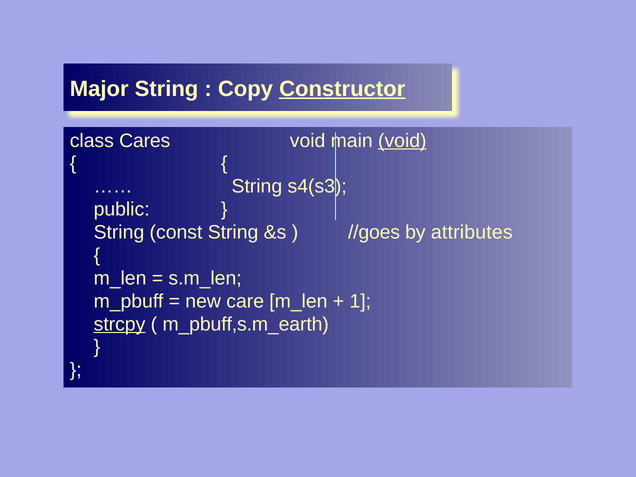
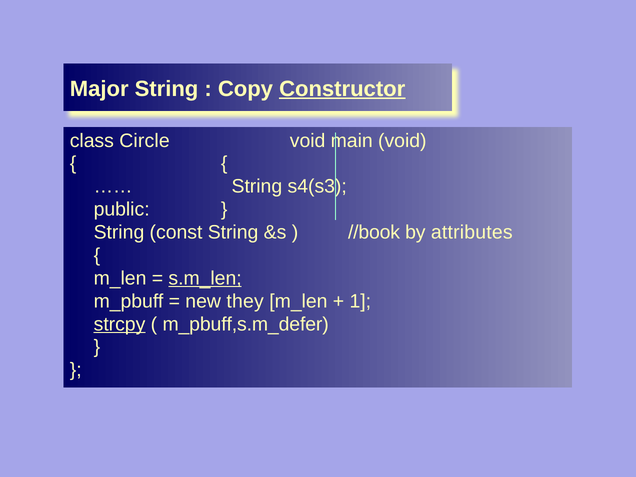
Cares: Cares -> Circle
void at (402, 141) underline: present -> none
//goes: //goes -> //book
s.m_len underline: none -> present
care: care -> they
m_pbuff,s.m_earth: m_pbuff,s.m_earth -> m_pbuff,s.m_defer
